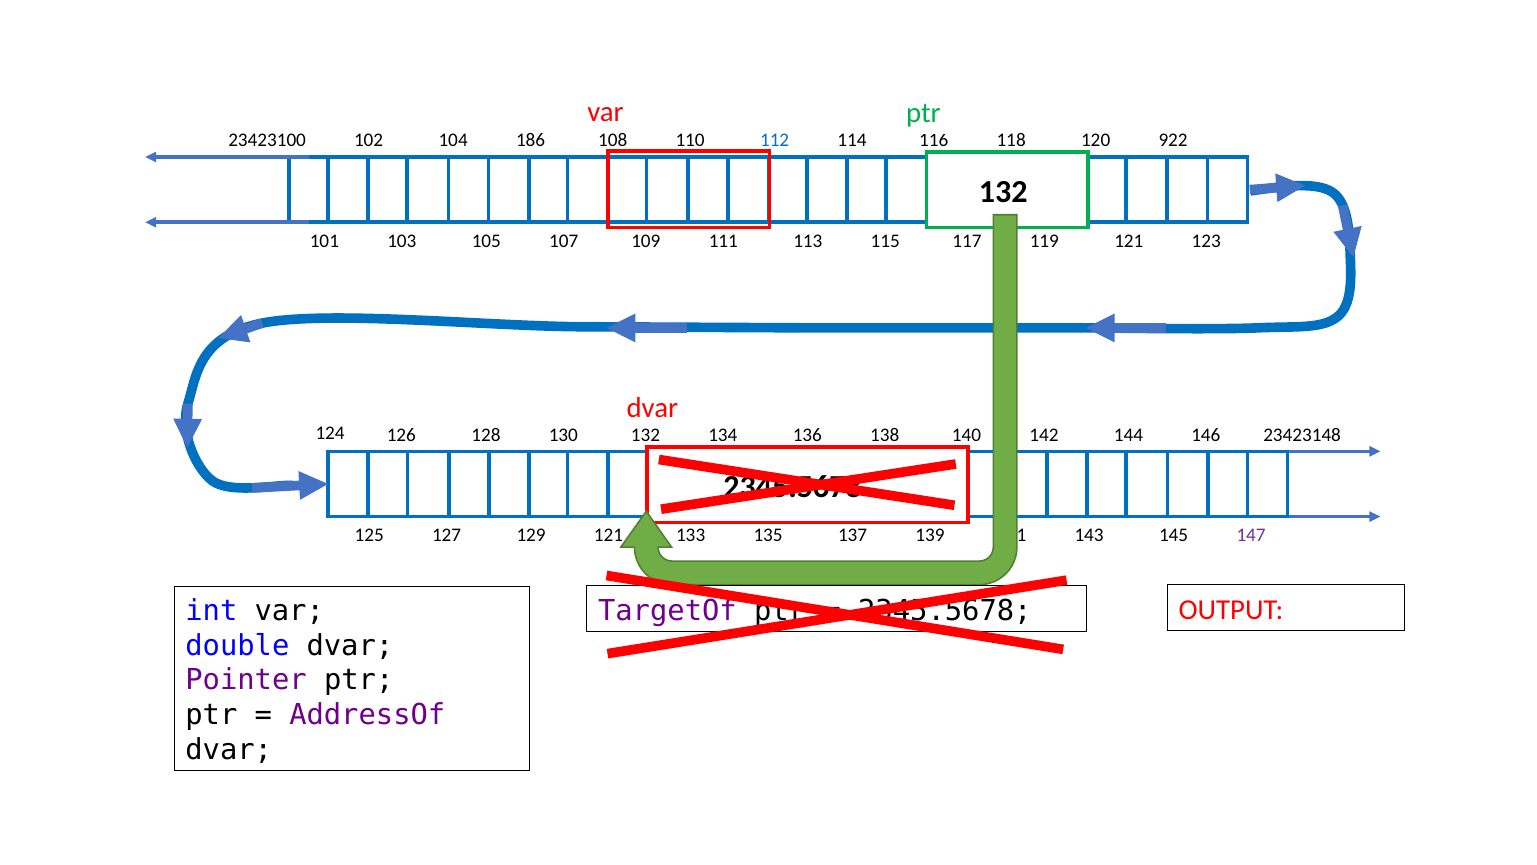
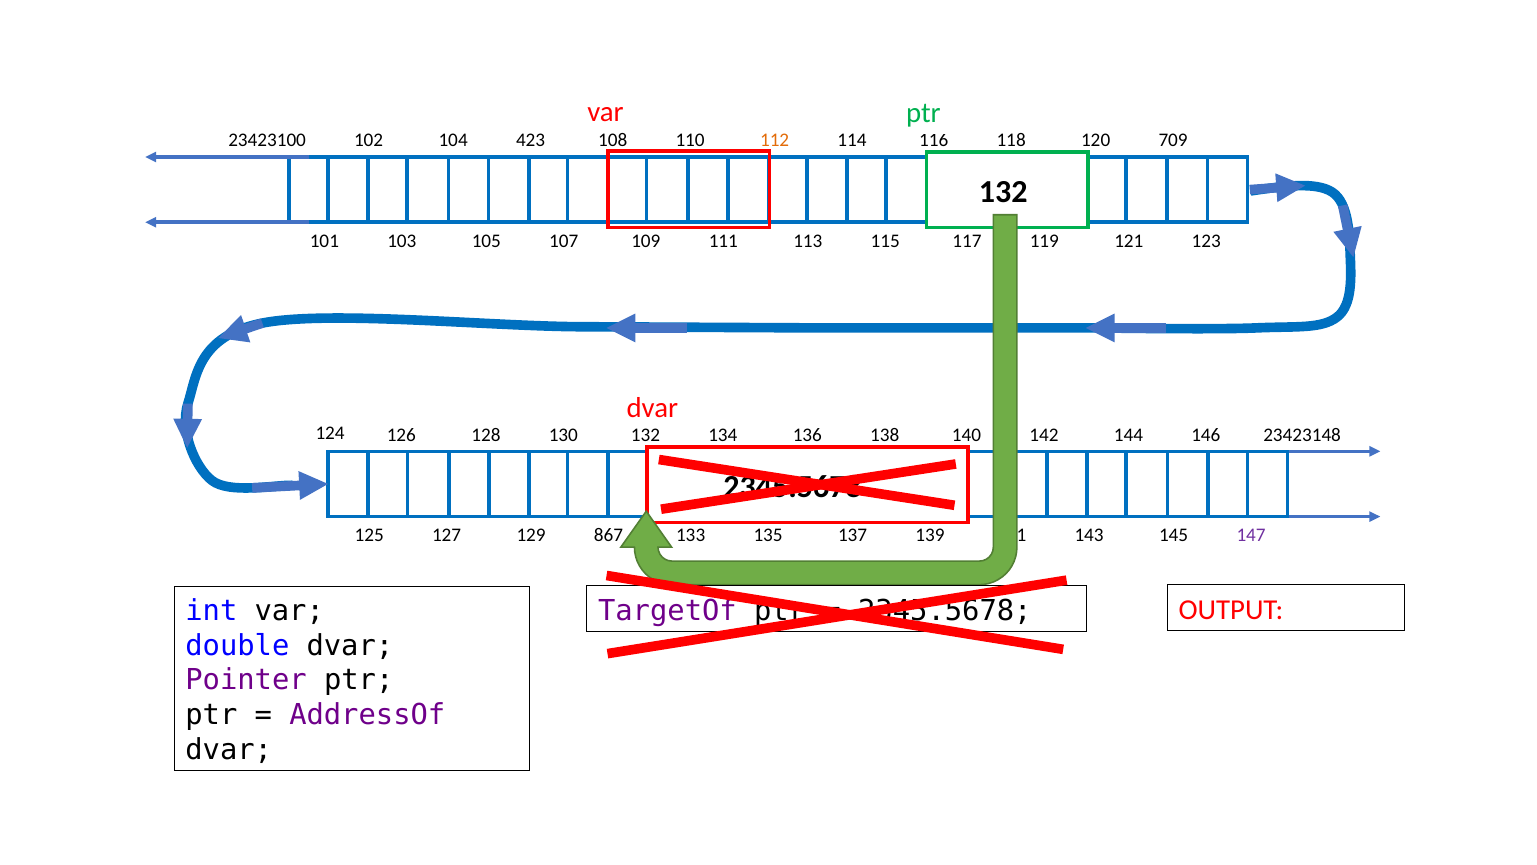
186: 186 -> 423
112 colour: blue -> orange
922: 922 -> 709
129 121: 121 -> 867
